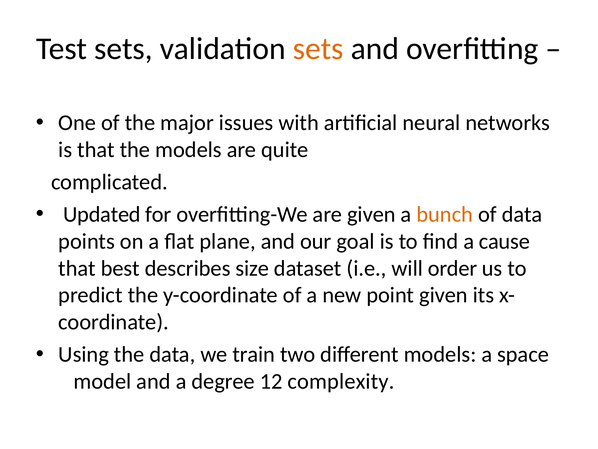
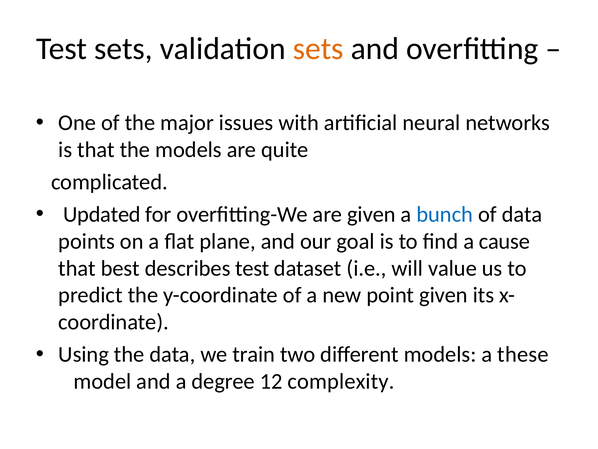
bunch colour: orange -> blue
describes size: size -> test
order: order -> value
space: space -> these
